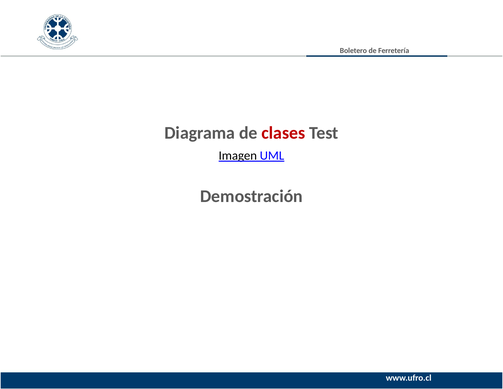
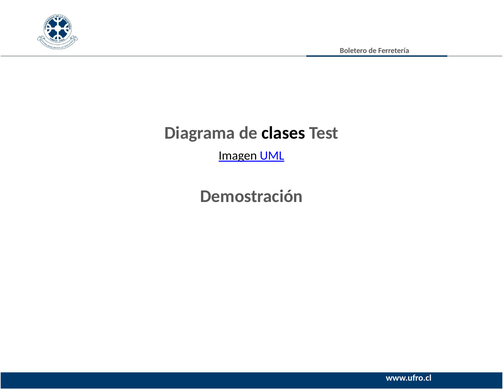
clases colour: red -> black
